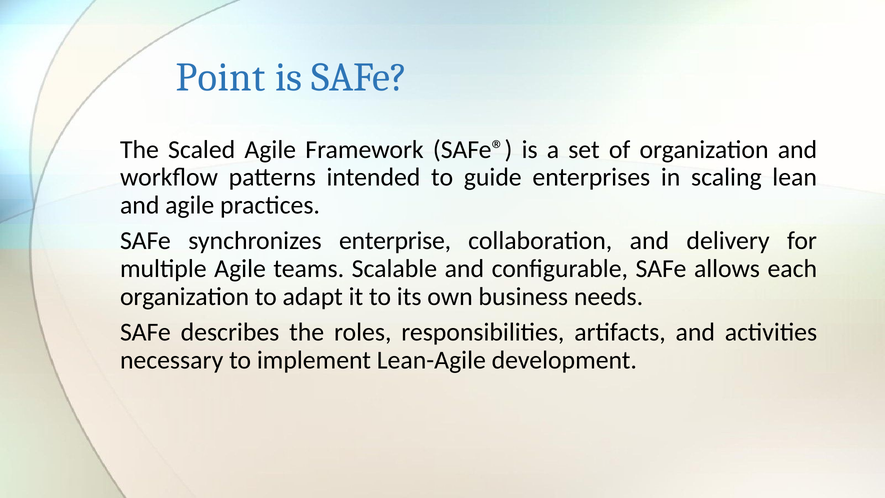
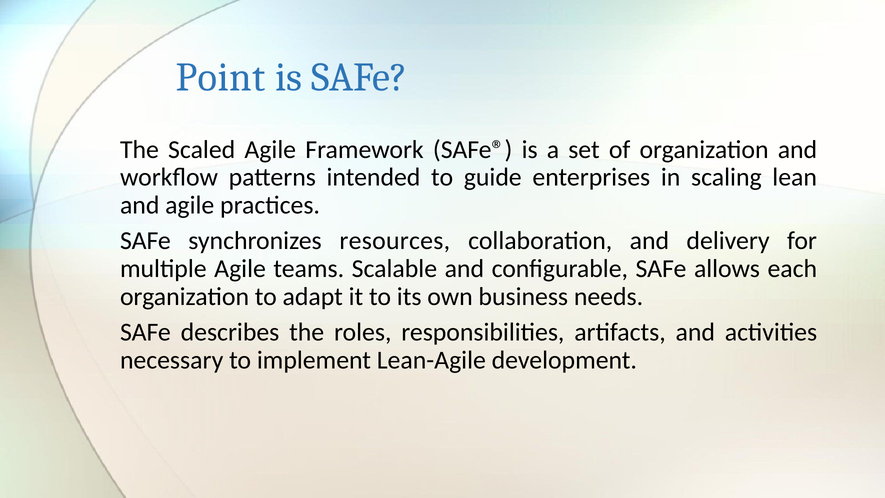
enterprise: enterprise -> resources
